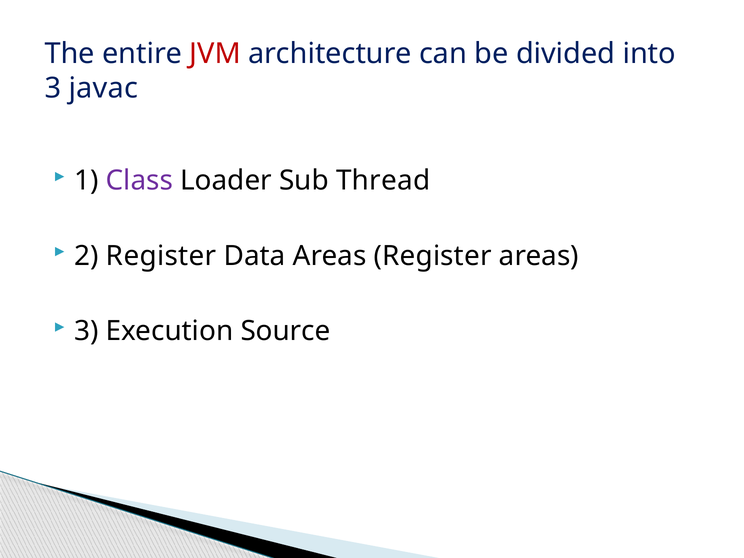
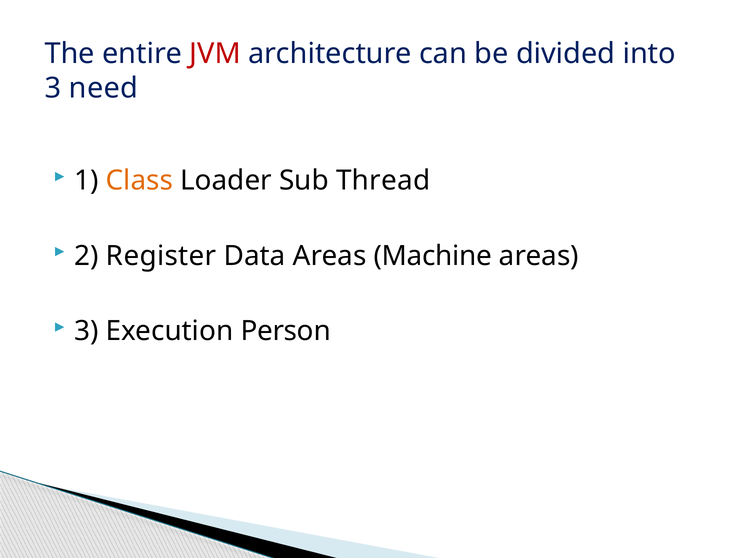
javac: javac -> need
Class colour: purple -> orange
Areas Register: Register -> Machine
Source: Source -> Person
